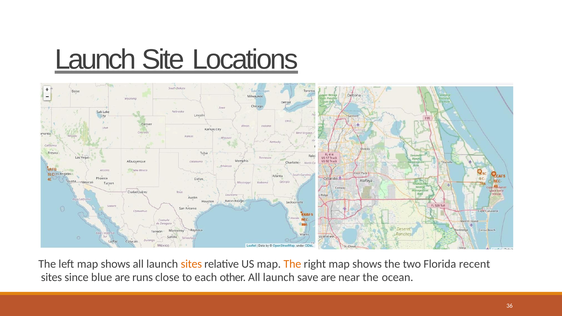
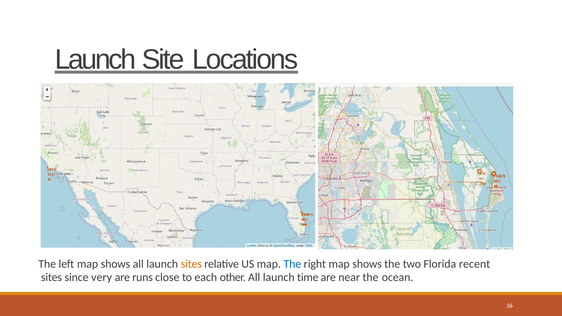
The at (292, 264) colour: orange -> blue
blue: blue -> very
save: save -> time
